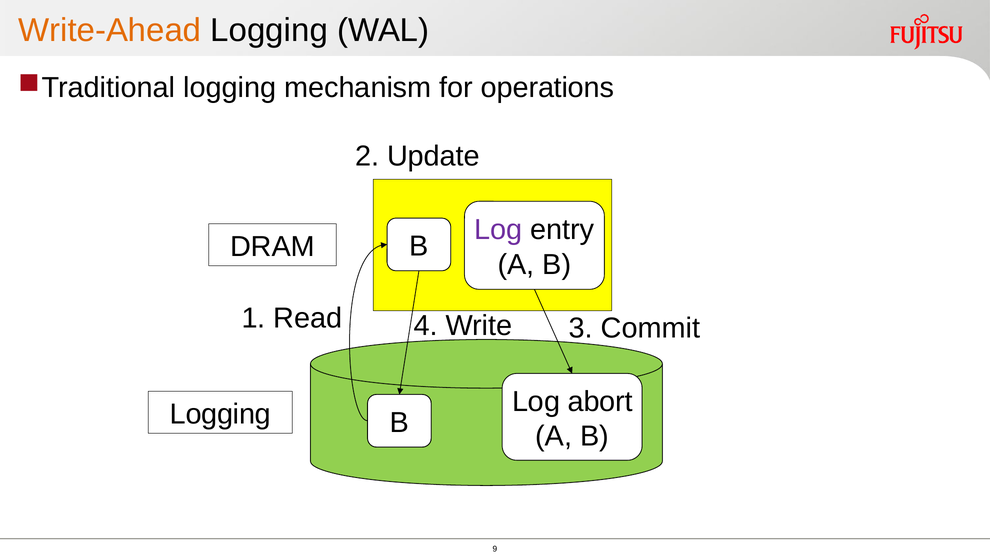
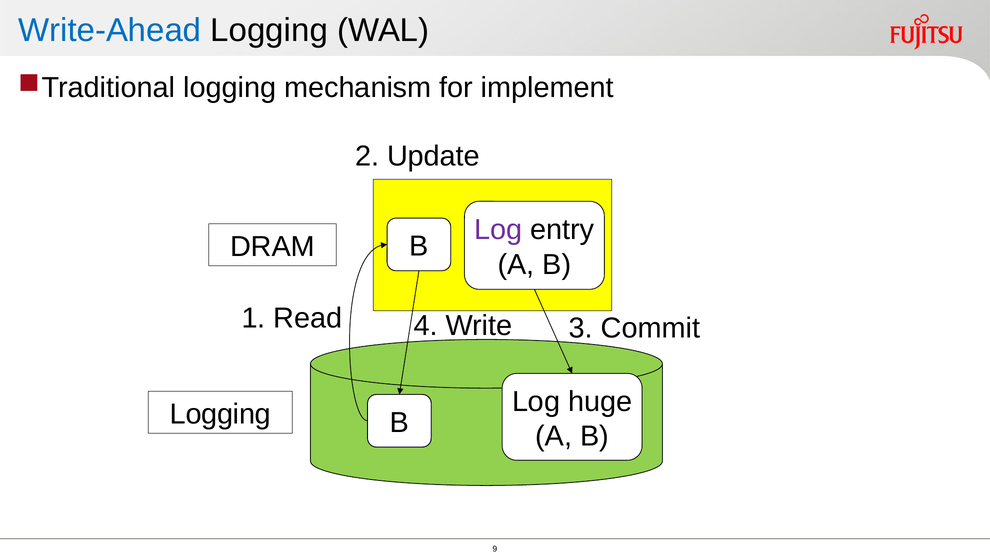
Write-Ahead colour: orange -> blue
operations: operations -> implement
abort: abort -> huge
